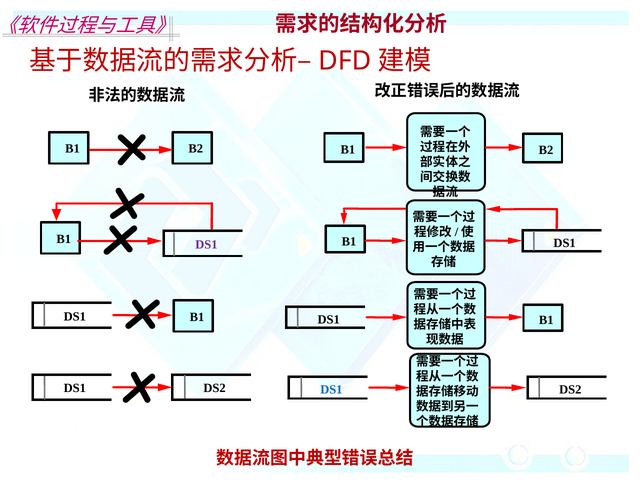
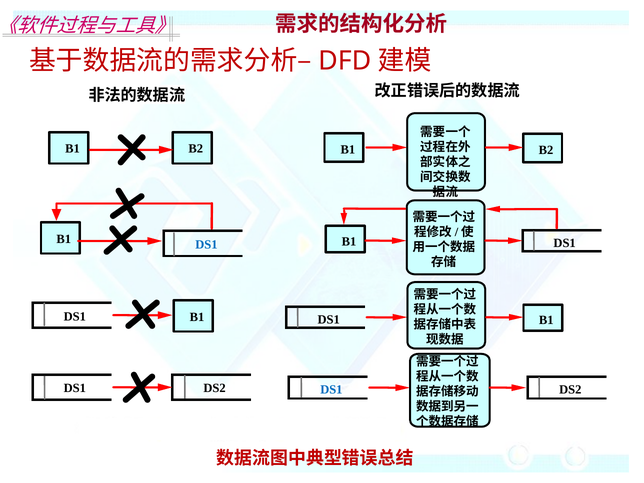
DS1 at (206, 244) colour: purple -> blue
